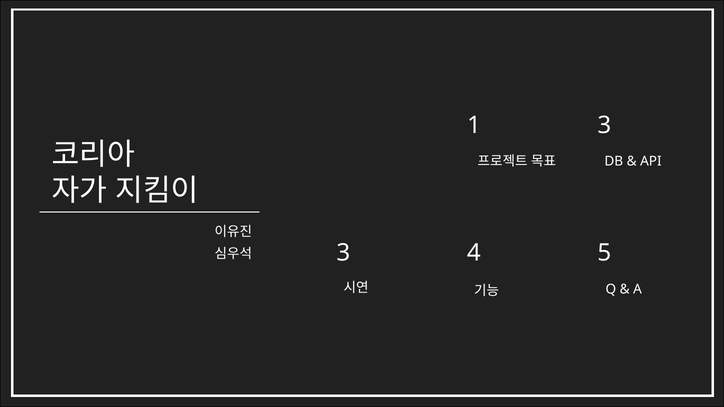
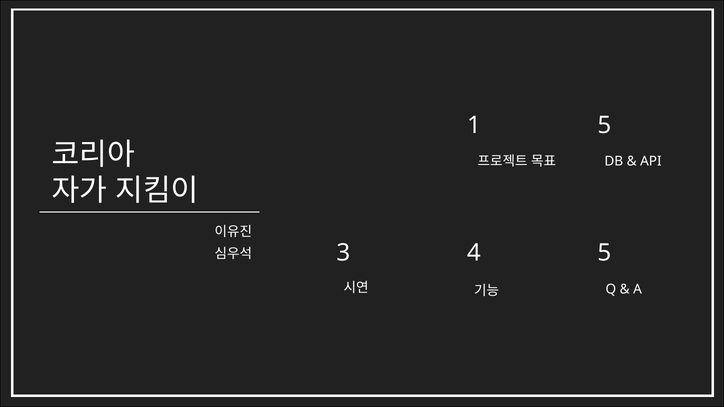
1 3: 3 -> 5
